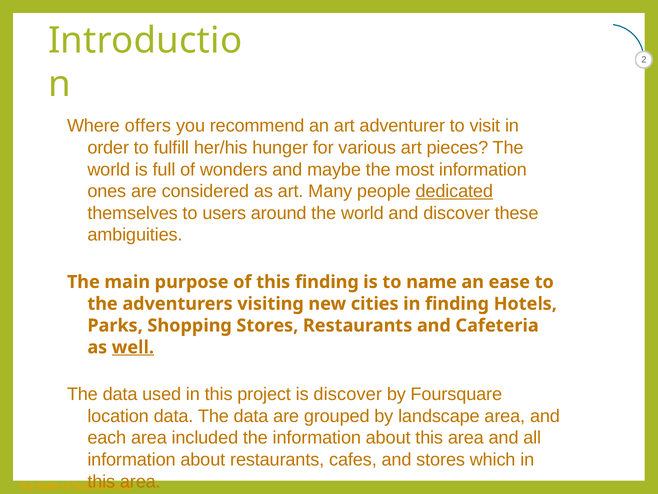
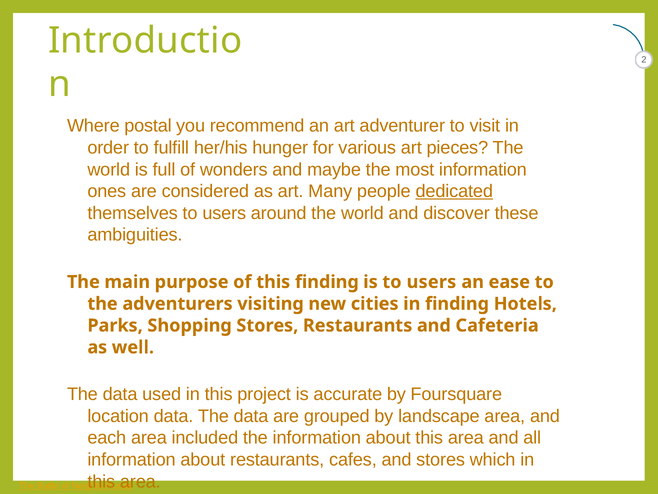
offers: offers -> postal
is to name: name -> users
well underline: present -> none
is discover: discover -> accurate
